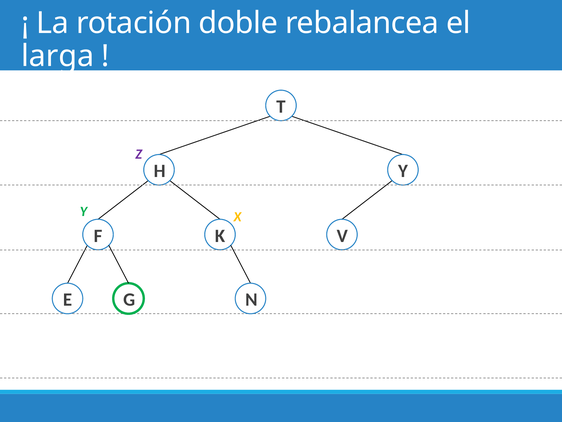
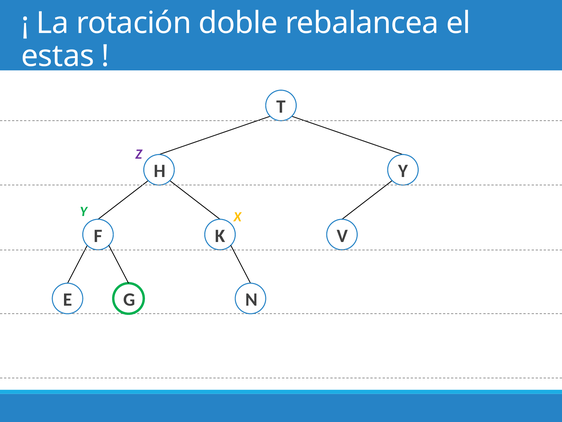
larga: larga -> estas
